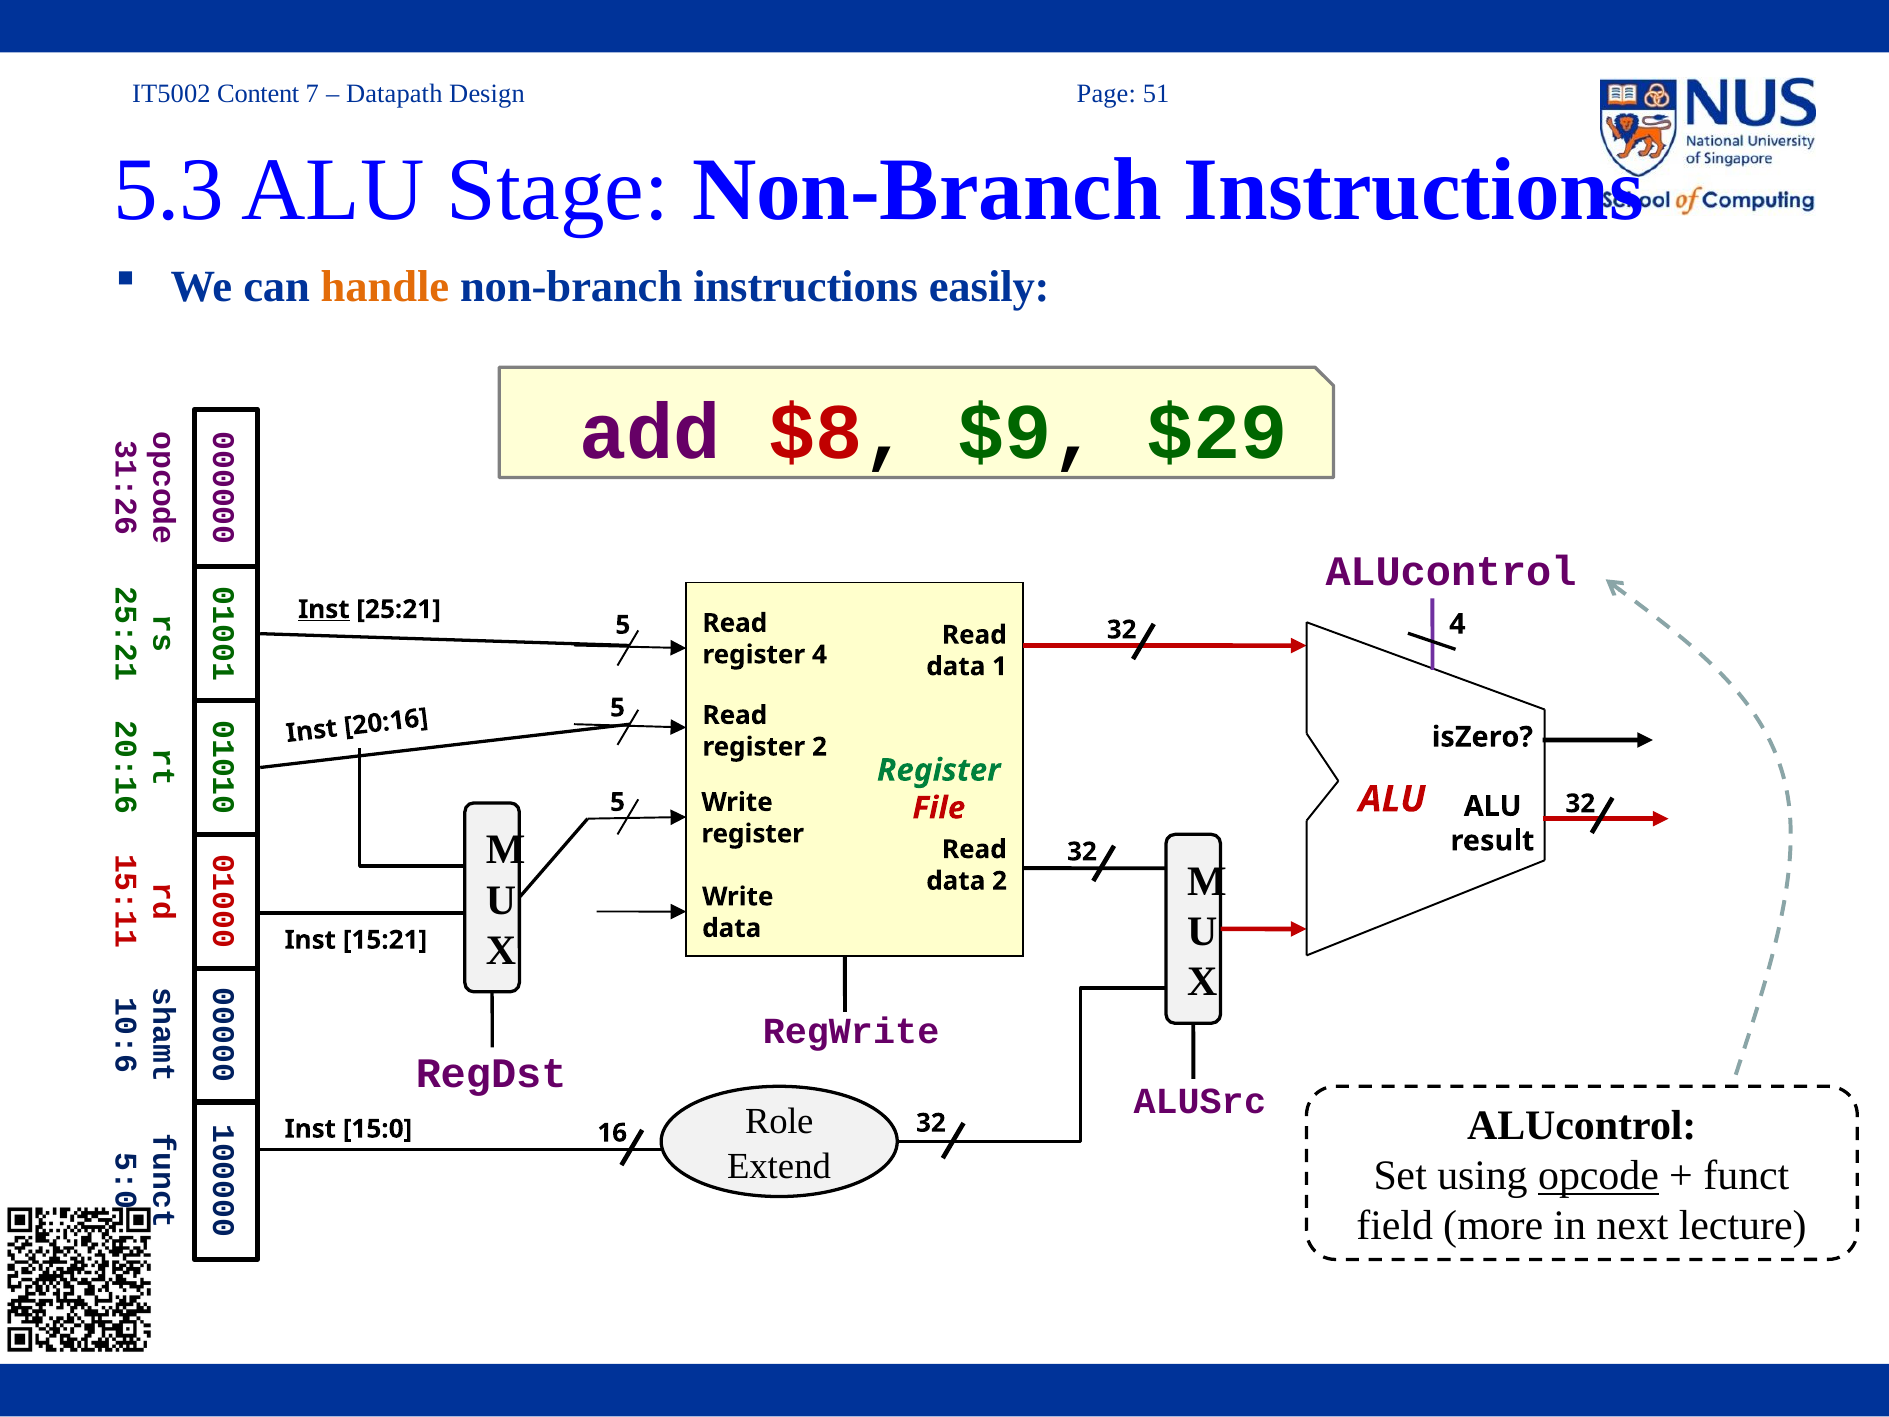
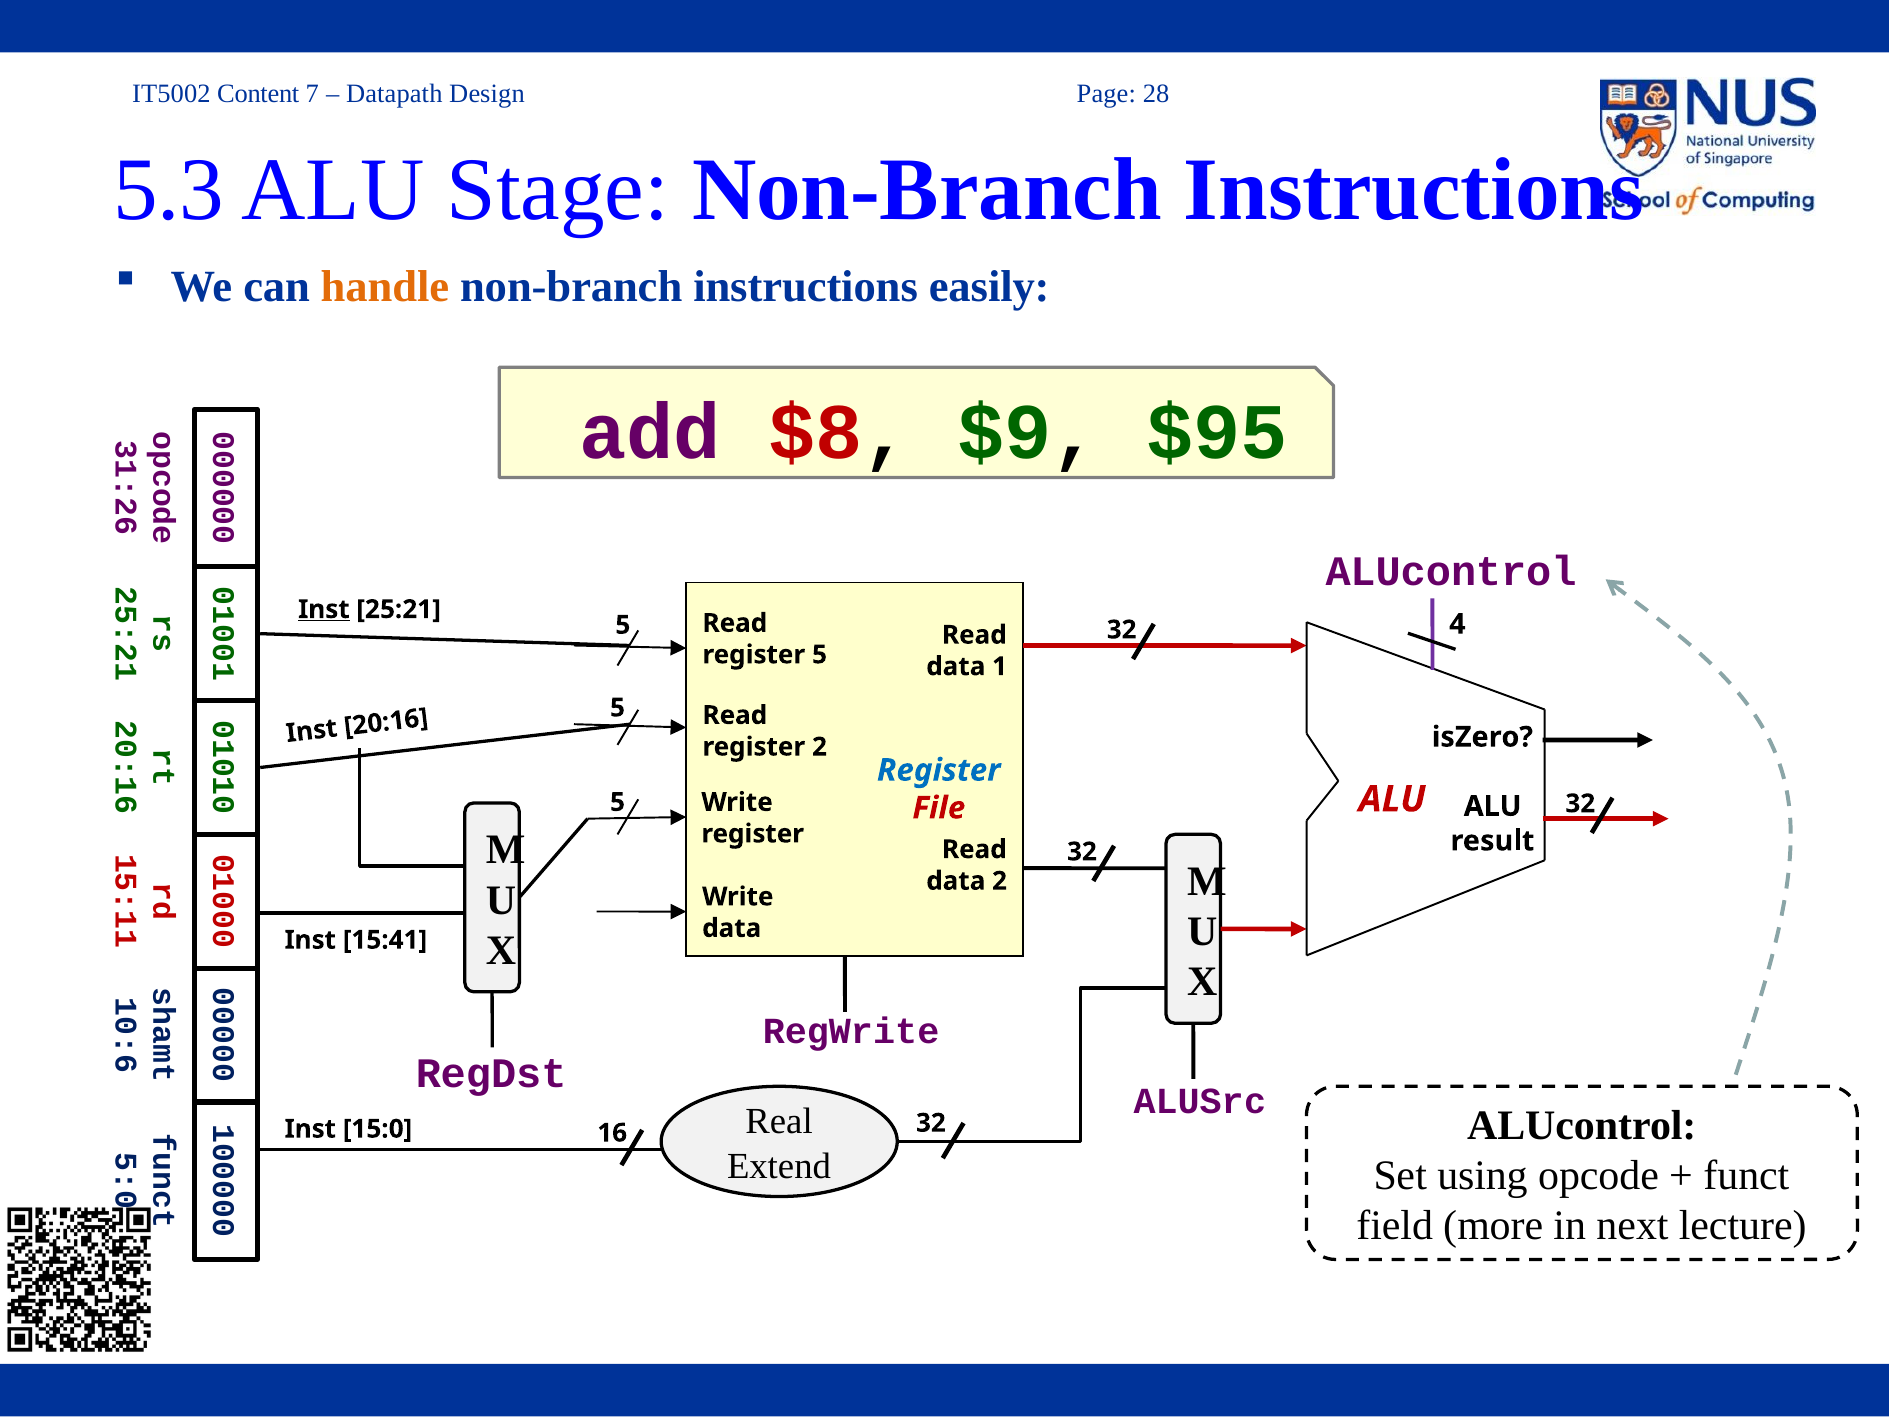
51: 51 -> 28
$29: $29 -> $95
register 4: 4 -> 5
Register at (939, 770) colour: green -> blue
15:21: 15:21 -> 15:41
Role: Role -> Real
opcode underline: present -> none
